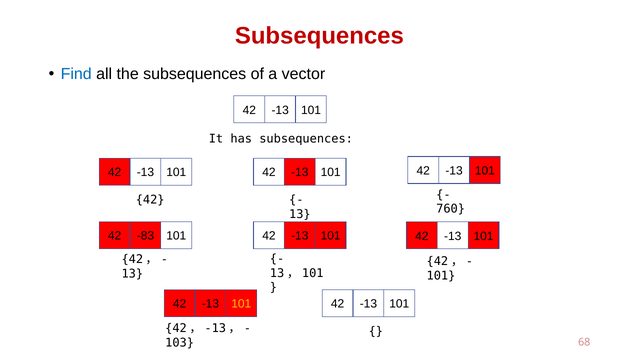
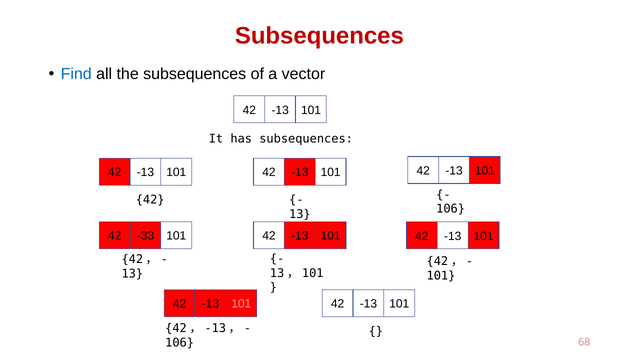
760 at (451, 209): 760 -> 106
-83: -83 -> -33
101 at (241, 304) colour: yellow -> pink
103 at (180, 343): 103 -> 106
